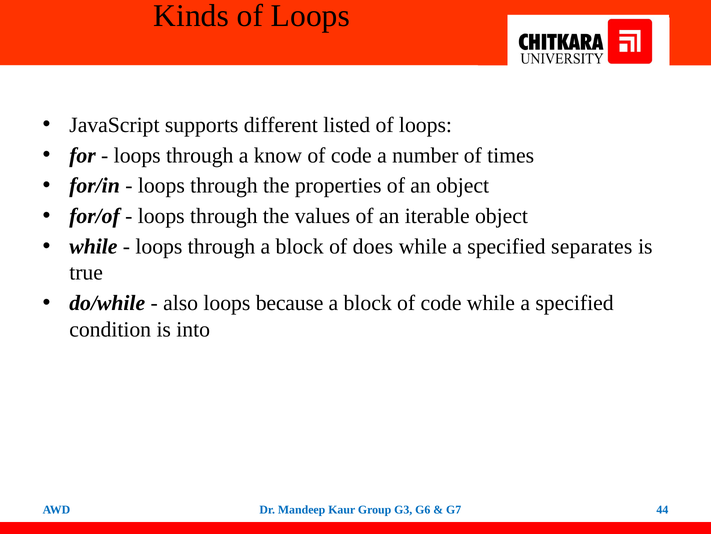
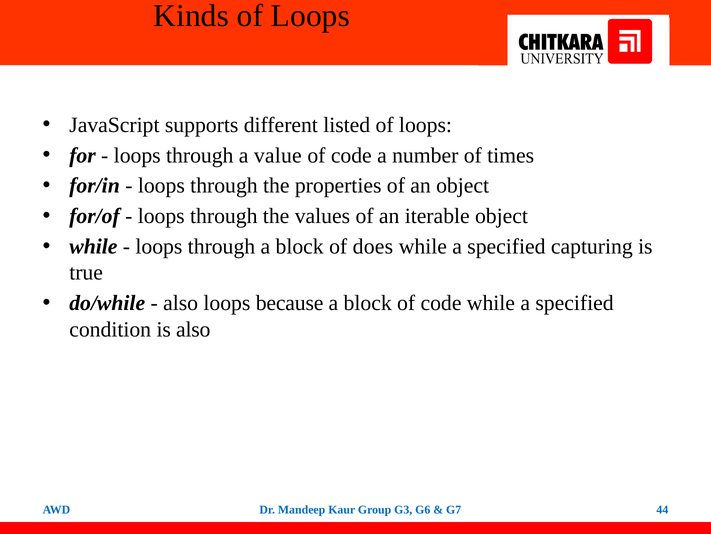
know: know -> value
separates: separates -> capturing
is into: into -> also
